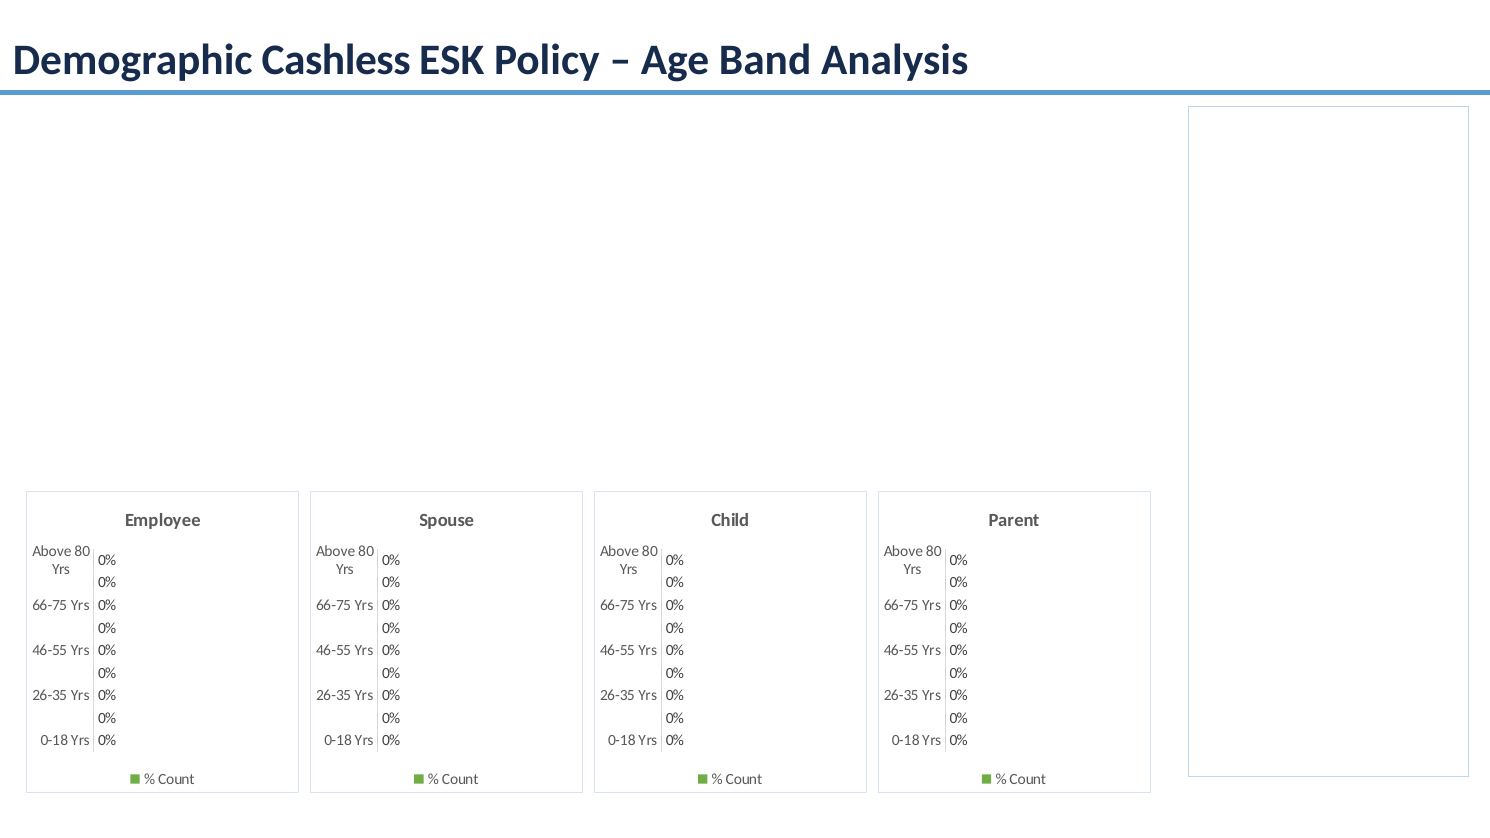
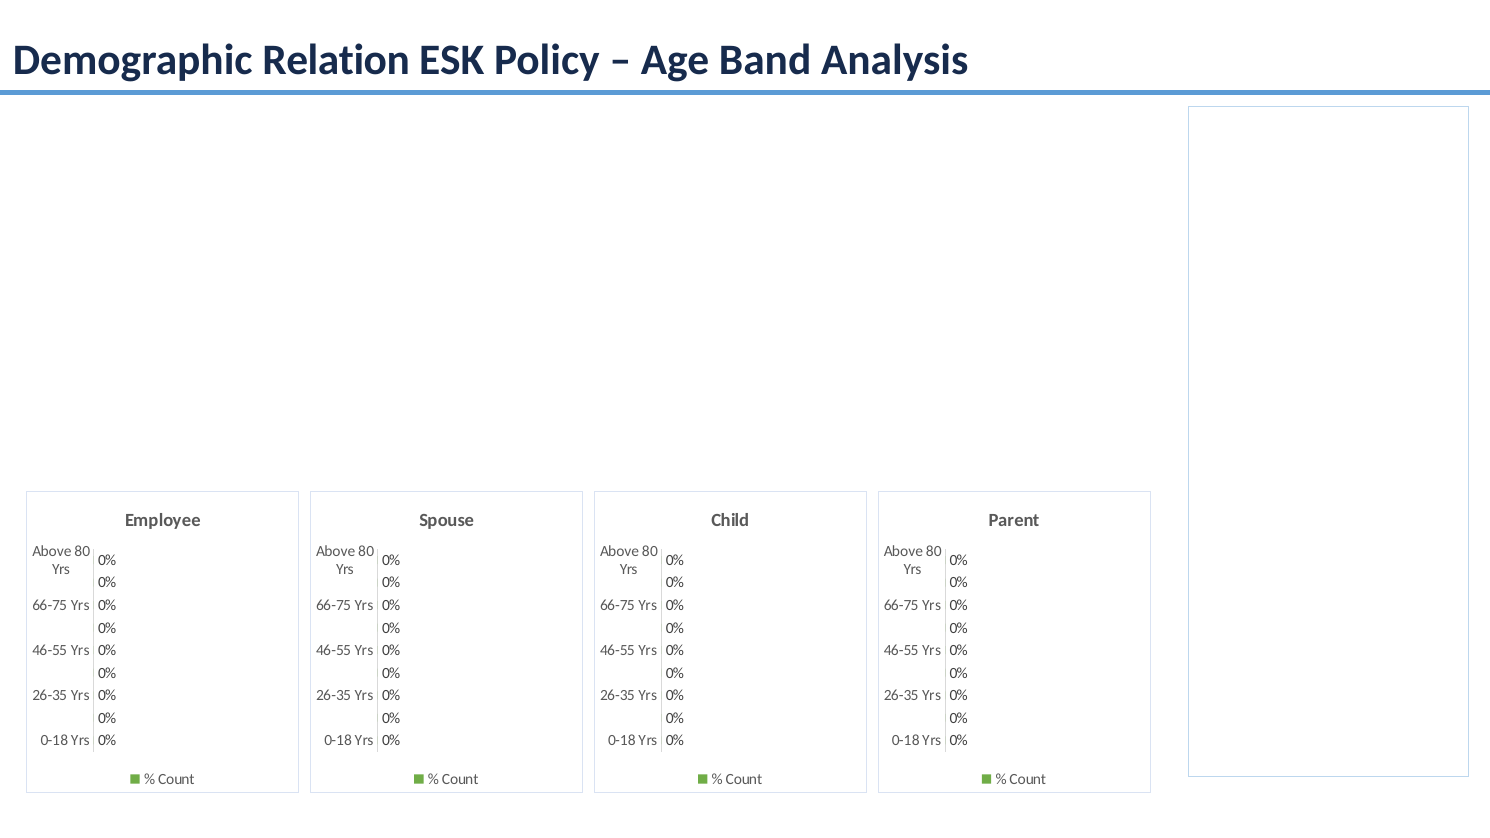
Cashless: Cashless -> Relation
